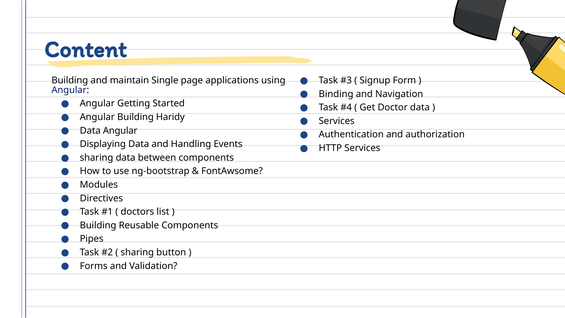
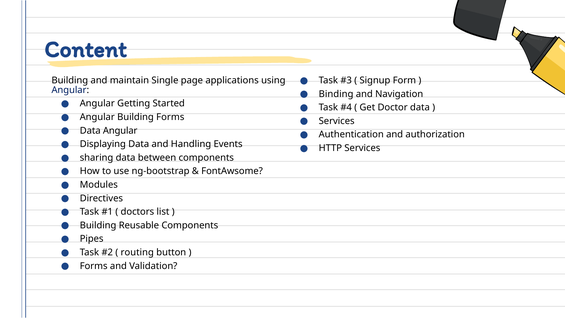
Building Haridy: Haridy -> Forms
sharing at (137, 252): sharing -> routing
